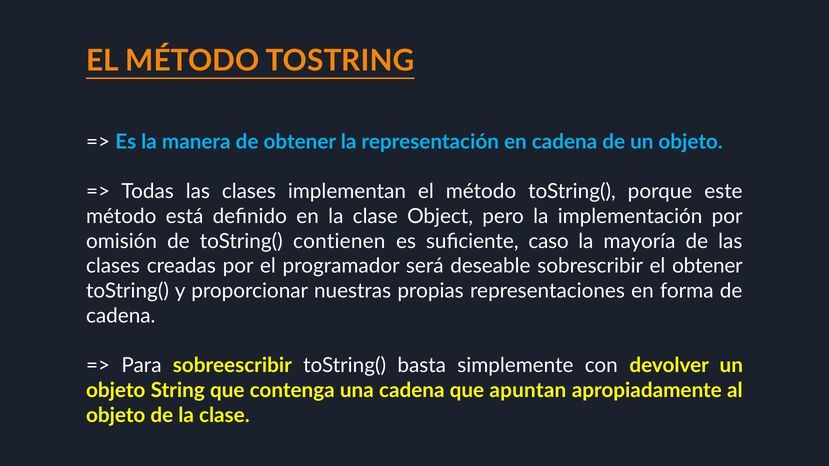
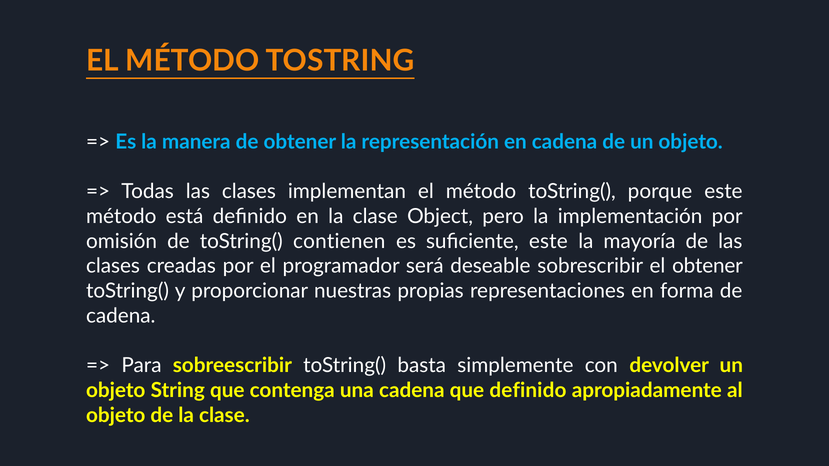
suficiente caso: caso -> este
que apuntan: apuntan -> definido
